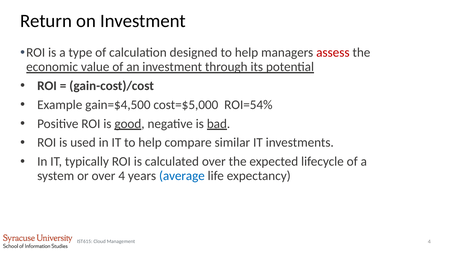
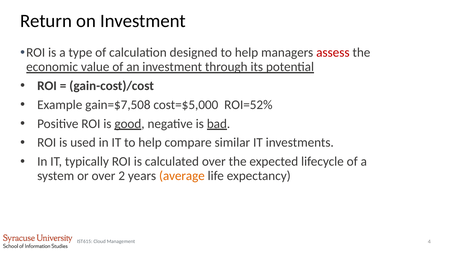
gain=$4,500: gain=$4,500 -> gain=$7,508
ROI=54%: ROI=54% -> ROI=52%
over 4: 4 -> 2
average colour: blue -> orange
